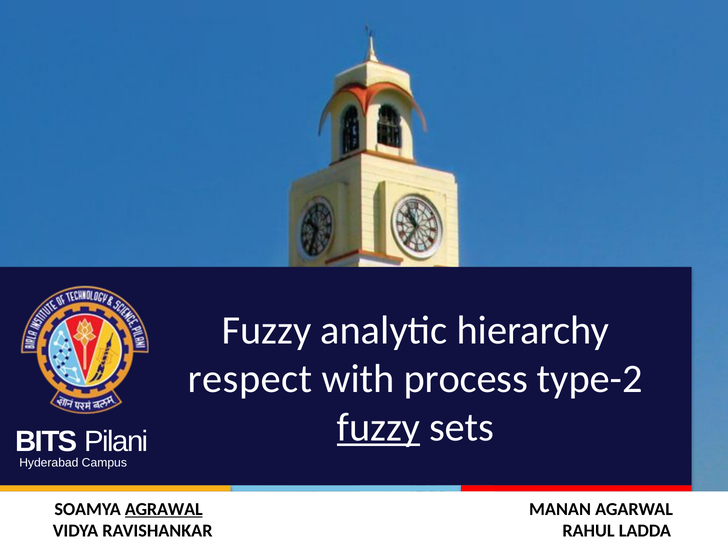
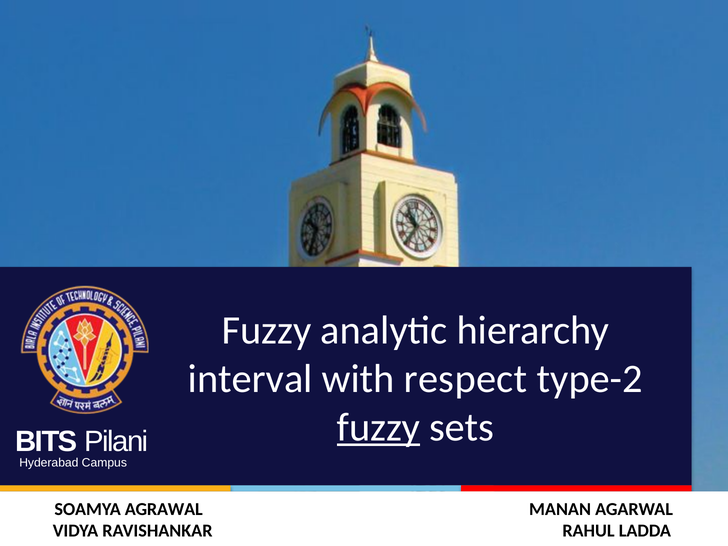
respect: respect -> interval
process: process -> respect
AGRAWAL underline: present -> none
